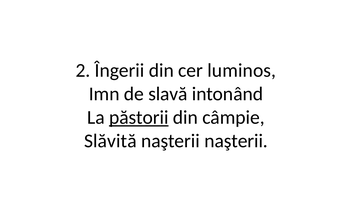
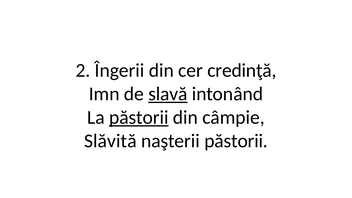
luminos: luminos -> credinţă
slavă underline: none -> present
naşterii naşterii: naşterii -> păstorii
